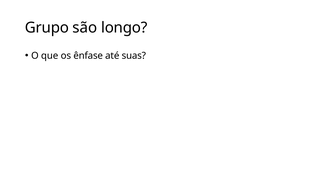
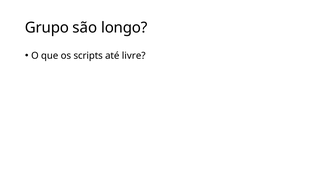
ênfase: ênfase -> scripts
suas: suas -> livre
